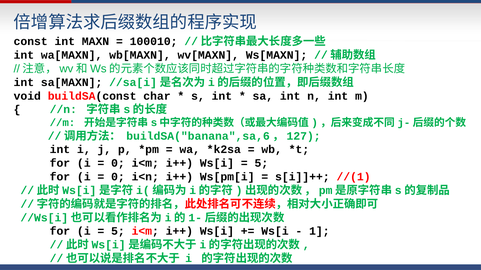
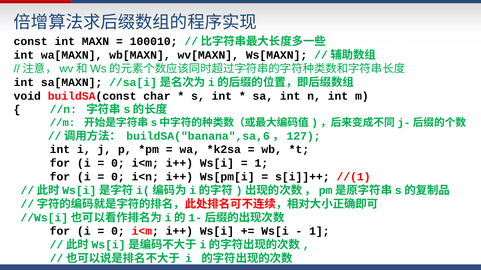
5 at (261, 164): 5 -> 1
5 at (118, 232): 5 -> 0
